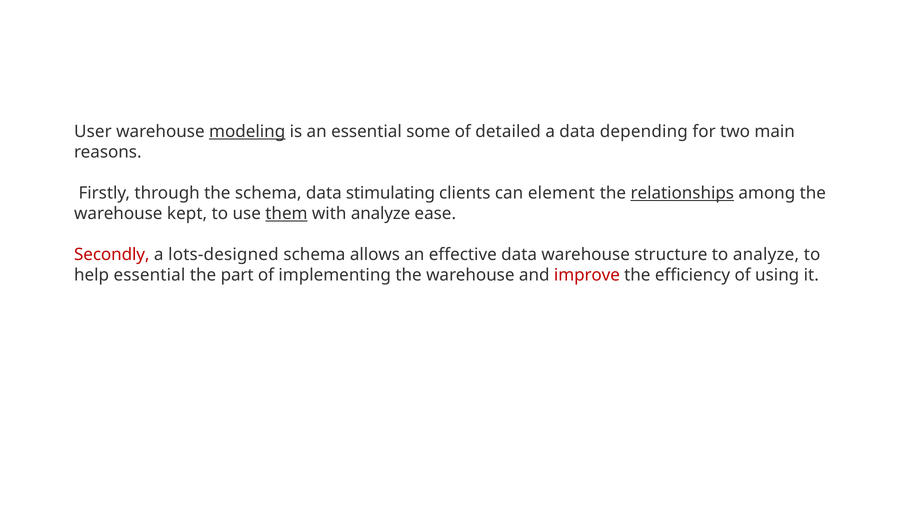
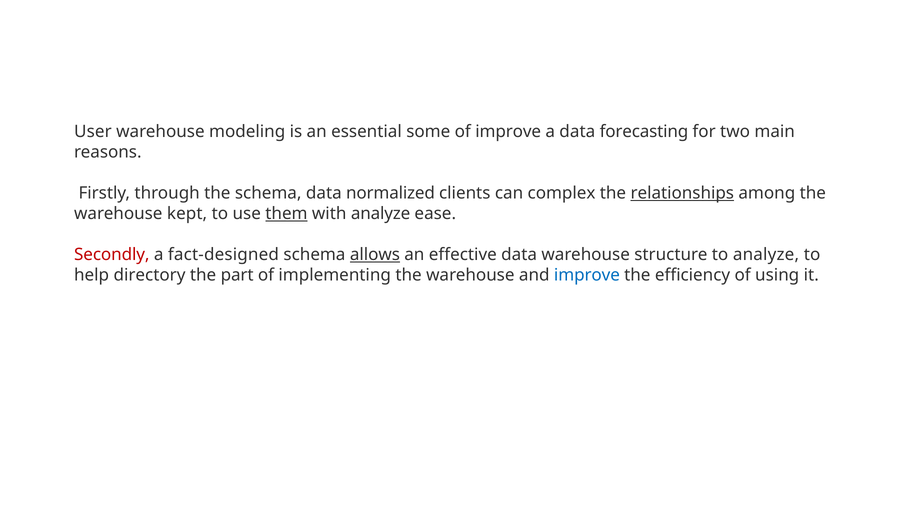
modeling underline: present -> none
of detailed: detailed -> improve
depending: depending -> forecasting
stimulating: stimulating -> normalized
element: element -> complex
lots-designed: lots-designed -> fact-designed
allows underline: none -> present
help essential: essential -> directory
improve at (587, 275) colour: red -> blue
